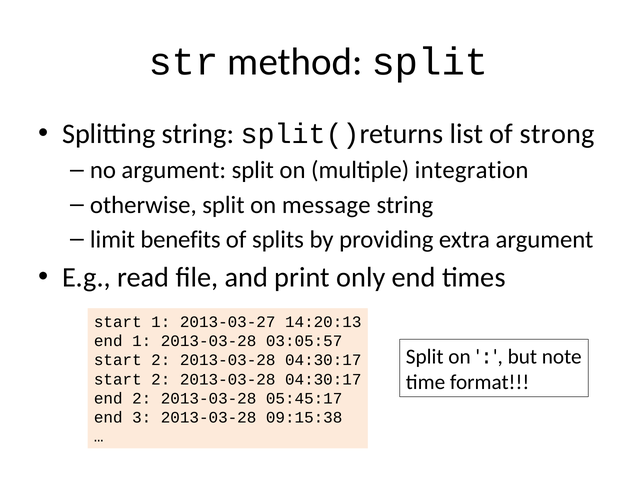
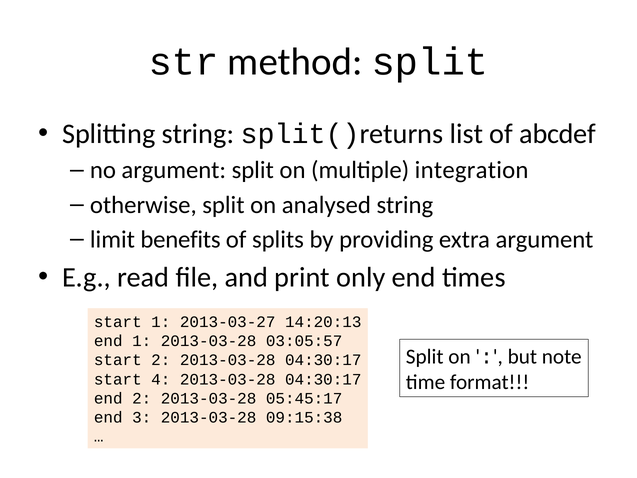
strong: strong -> abcdef
message: message -> analysed
2 at (161, 379): 2 -> 4
